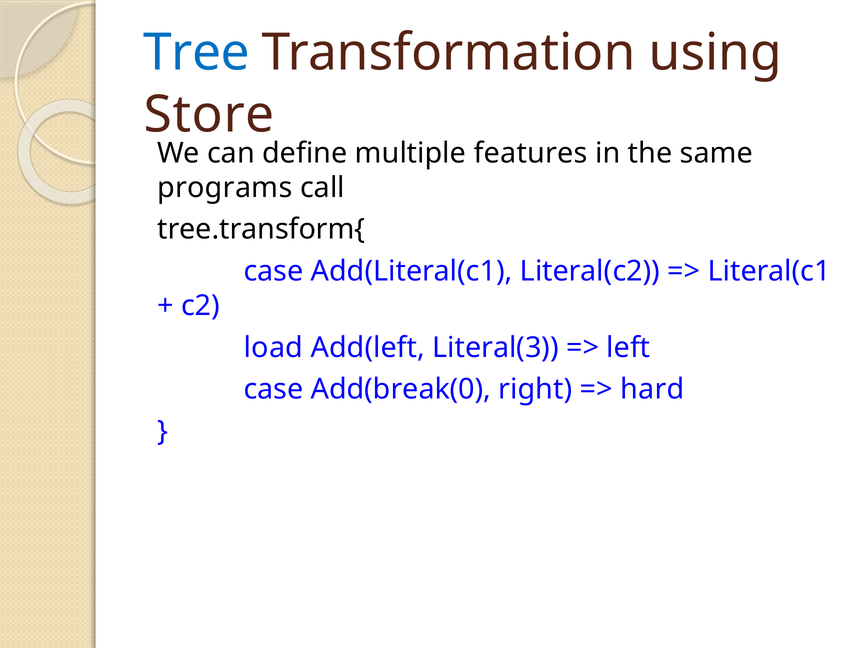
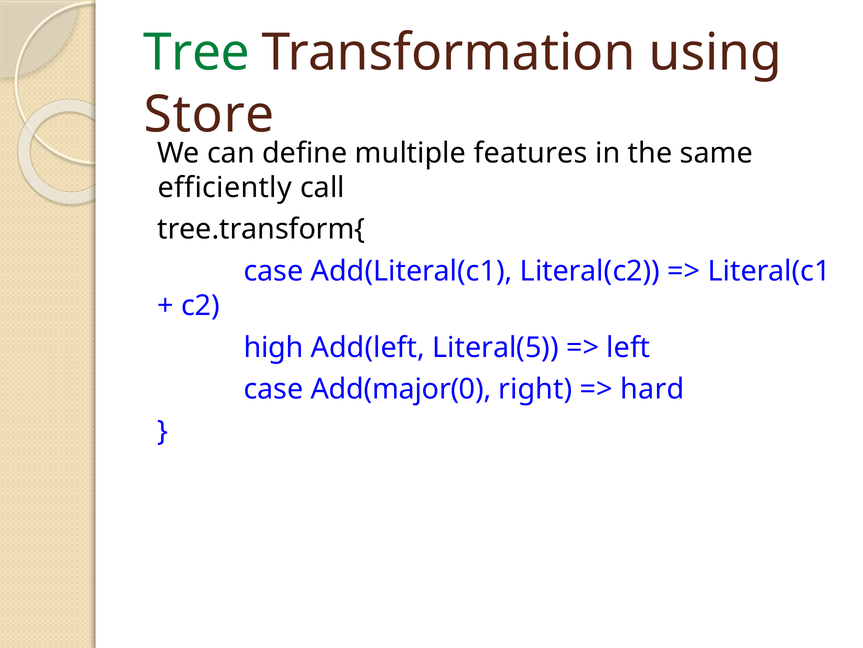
Tree colour: blue -> green
programs: programs -> efficiently
load: load -> high
Literal(3: Literal(3 -> Literal(5
Add(break(0: Add(break(0 -> Add(major(0
